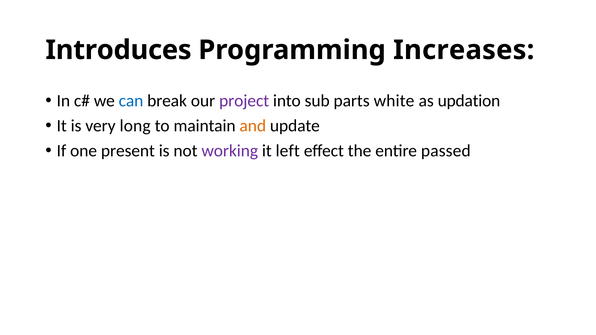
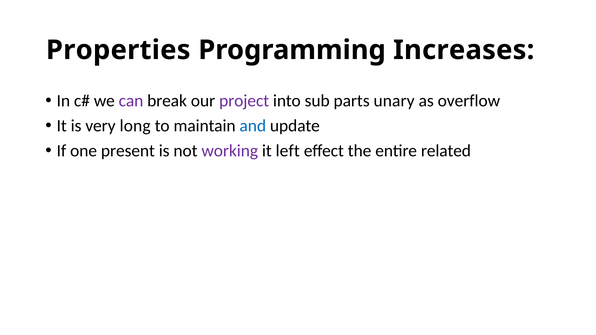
Introduces: Introduces -> Properties
can colour: blue -> purple
white: white -> unary
updation: updation -> overflow
and colour: orange -> blue
passed: passed -> related
